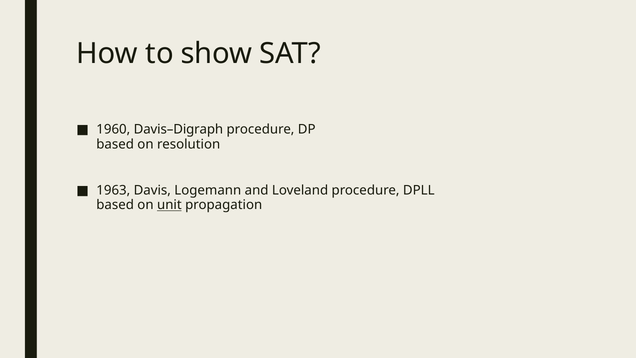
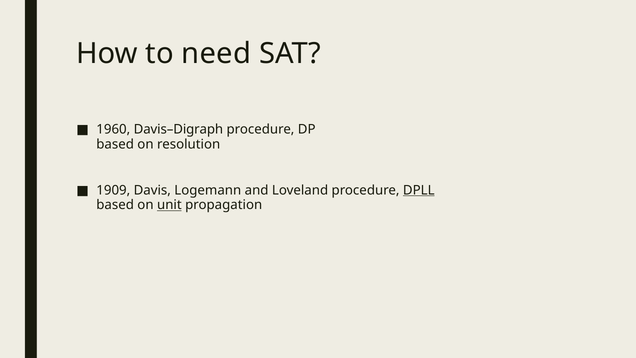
show: show -> need
1963: 1963 -> 1909
DPLL underline: none -> present
